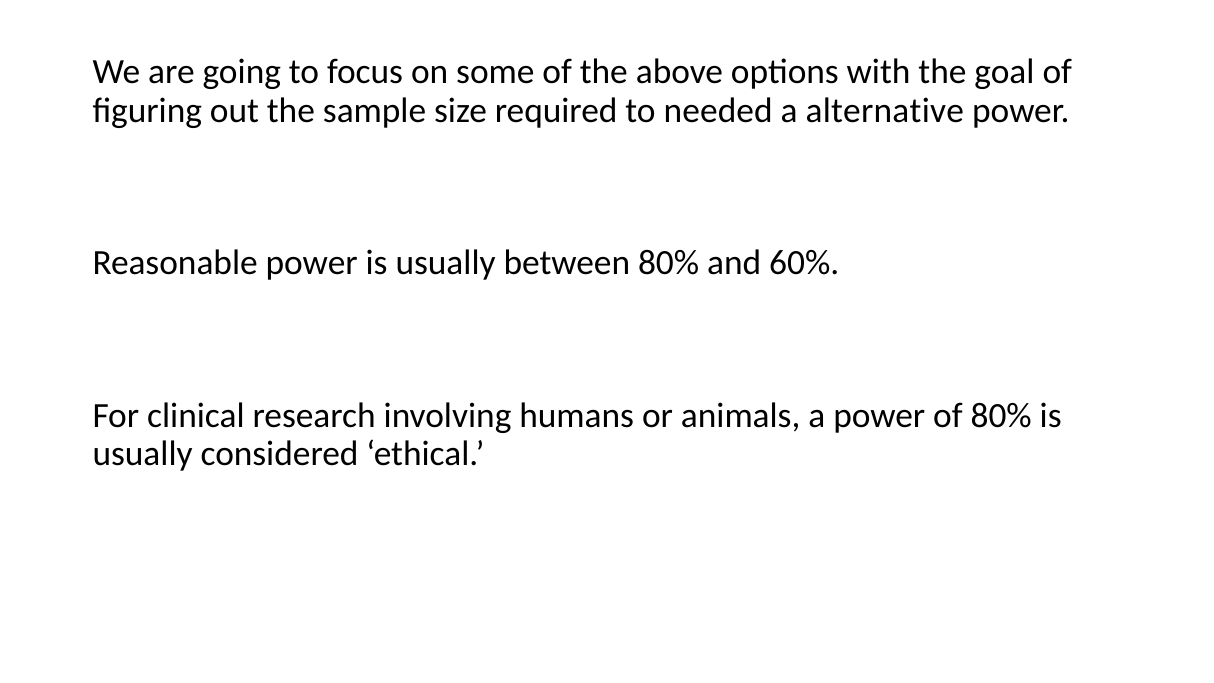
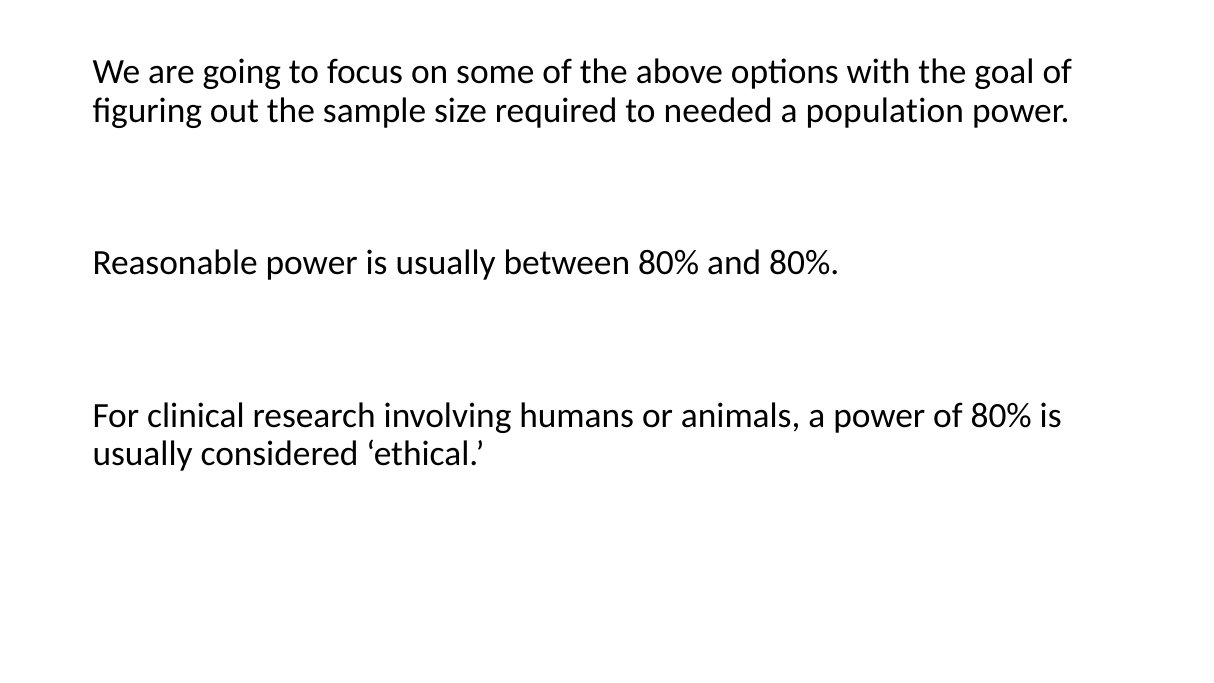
alternative: alternative -> population
and 60%: 60% -> 80%
